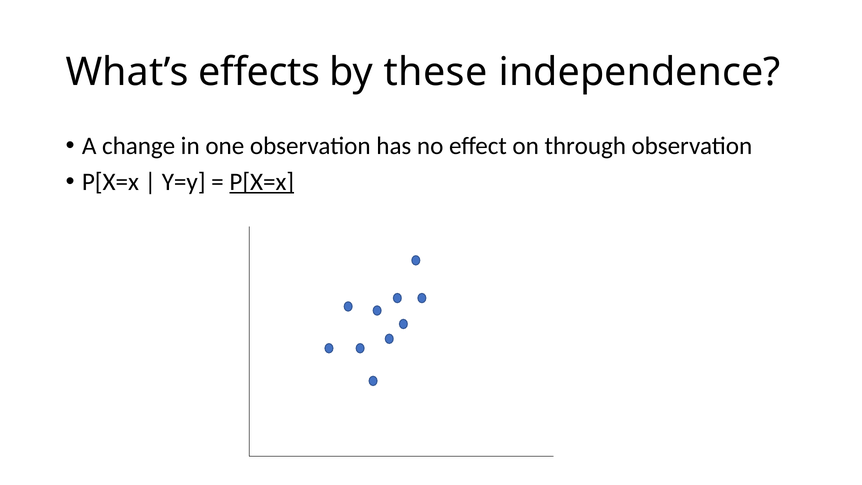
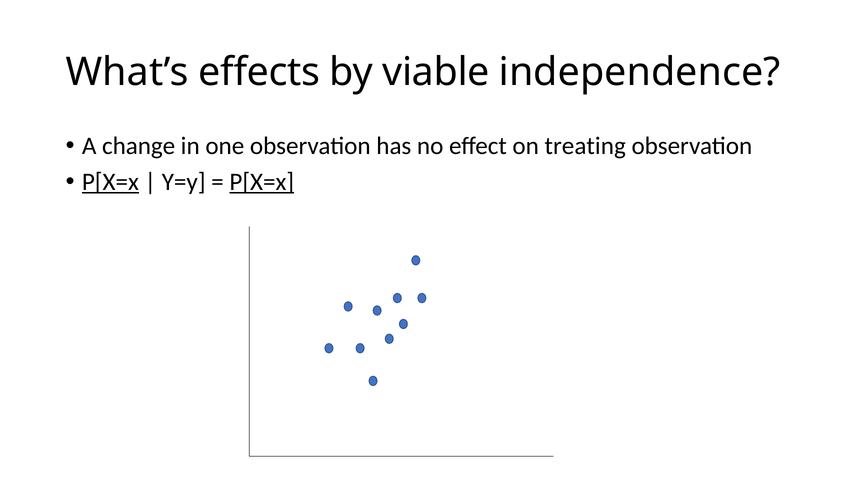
these: these -> viable
through: through -> treating
P[X=x at (110, 182) underline: none -> present
